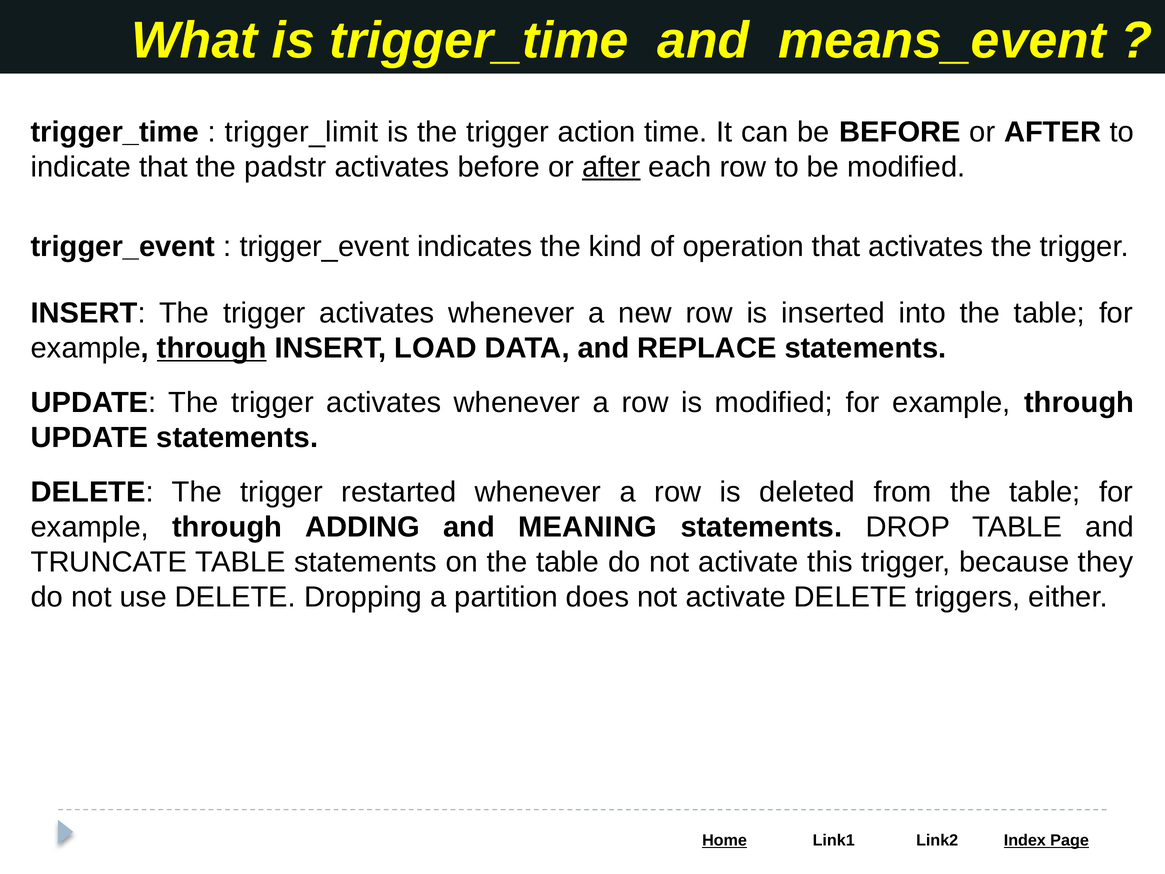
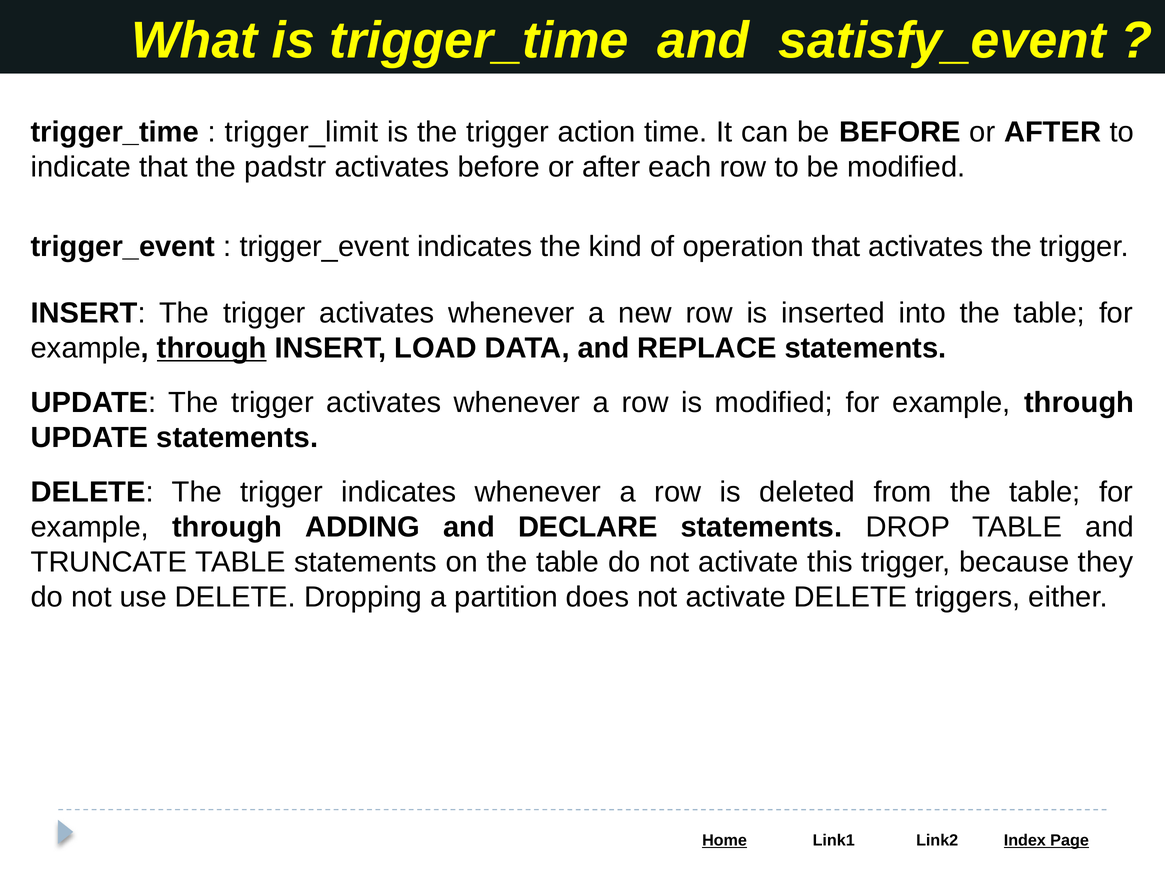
means_event: means_event -> satisfy_event
after at (611, 167) underline: present -> none
trigger restarted: restarted -> indicates
MEANING: MEANING -> DECLARE
